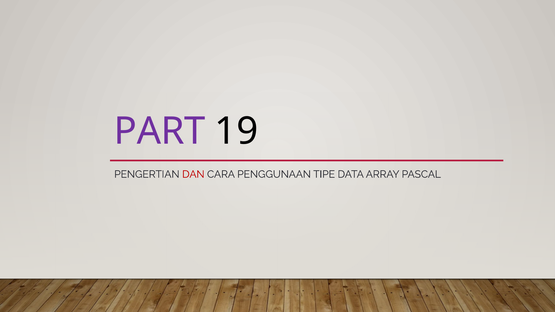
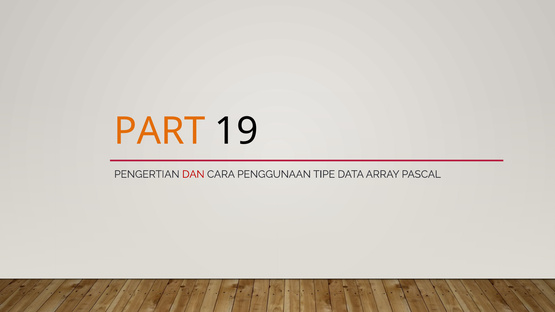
PART colour: purple -> orange
